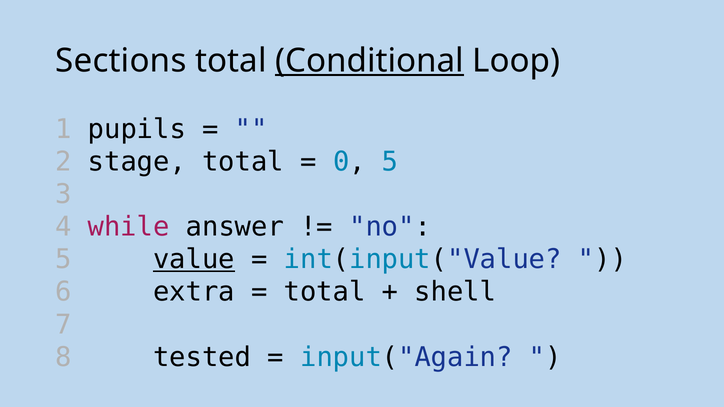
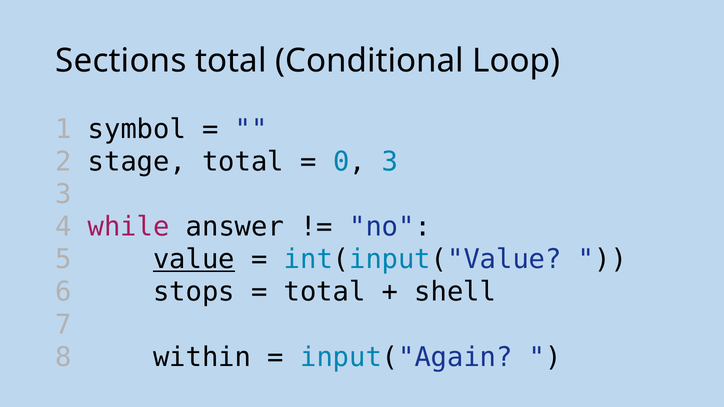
Conditional underline: present -> none
pupils: pupils -> symbol
0 5: 5 -> 3
extra: extra -> stops
tested: tested -> within
